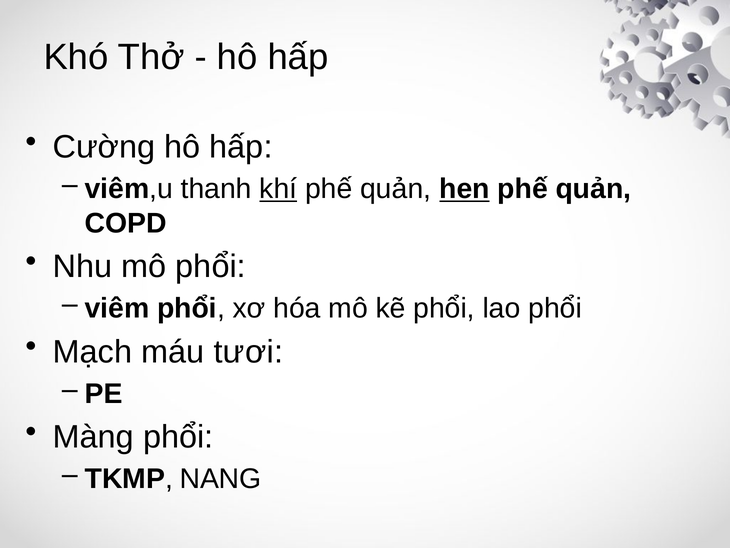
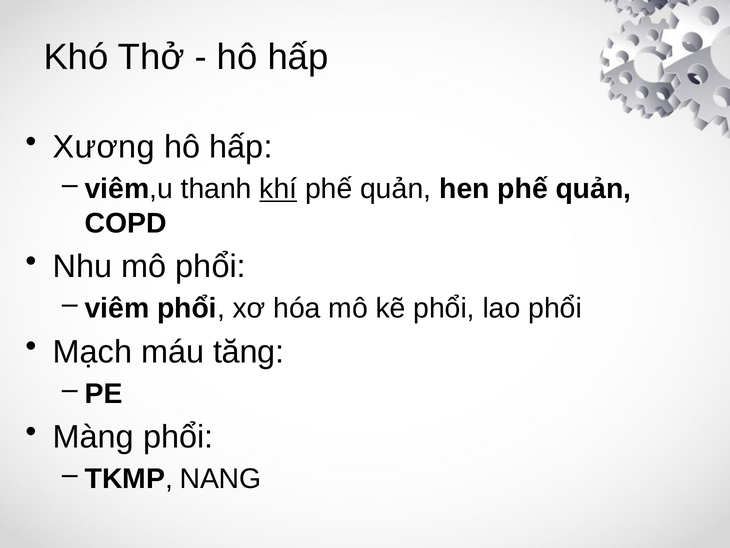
Cường: Cường -> Xương
hen underline: present -> none
tươi: tươi -> tăng
